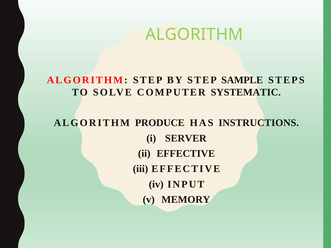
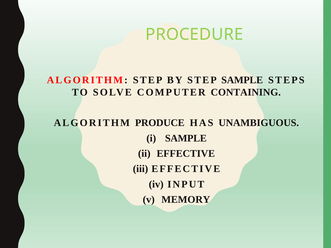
ALGORITHM at (194, 34): ALGORITHM -> PROCEDURE
SYSTEMATIC: SYSTEMATIC -> CONTAINING
INSTRUCTIONS: INSTRUCTIONS -> UNAMBIGUOUS
SERVER at (186, 138): SERVER -> SAMPLE
